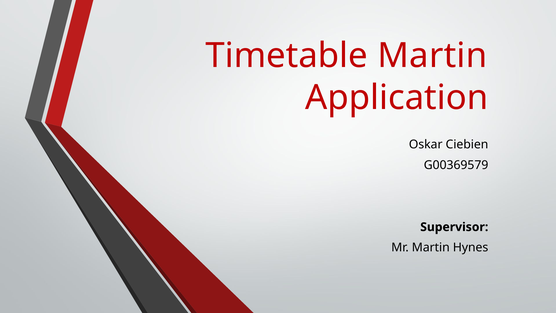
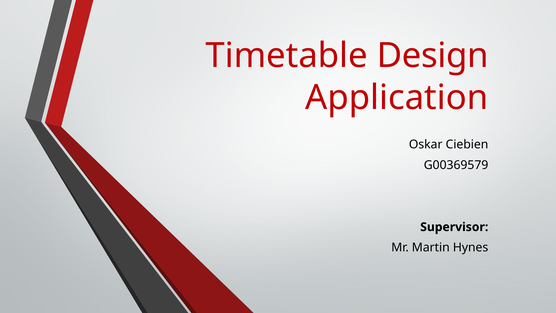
Timetable Martin: Martin -> Design
